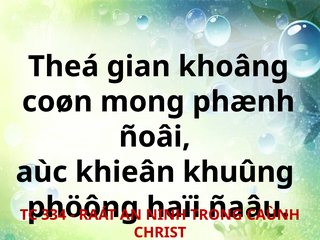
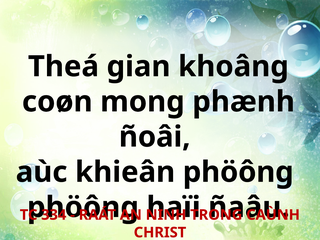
khieân khuûng: khuûng -> phöông
